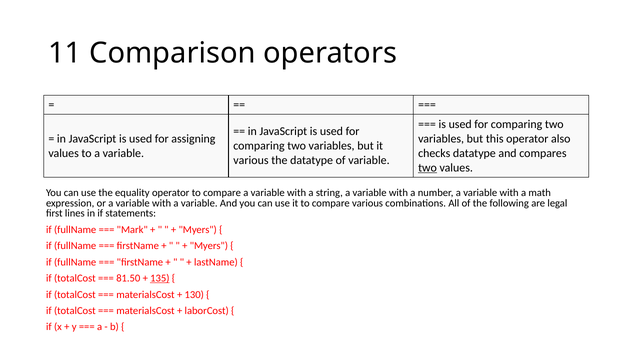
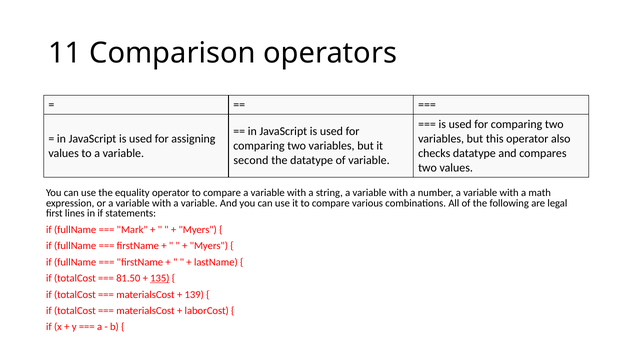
various at (251, 161): various -> second
two at (428, 168) underline: present -> none
130: 130 -> 139
